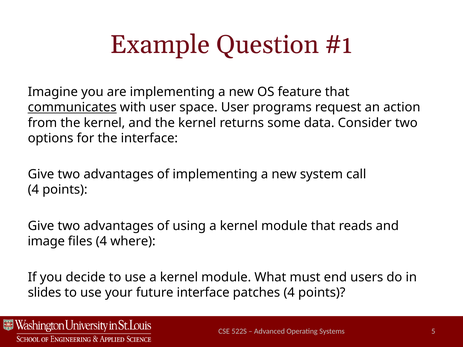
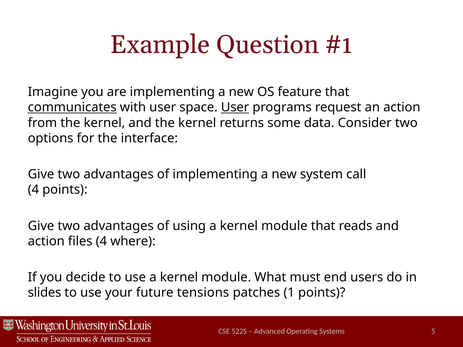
User at (235, 107) underline: none -> present
image at (46, 241): image -> action
future interface: interface -> tensions
patches 4: 4 -> 1
